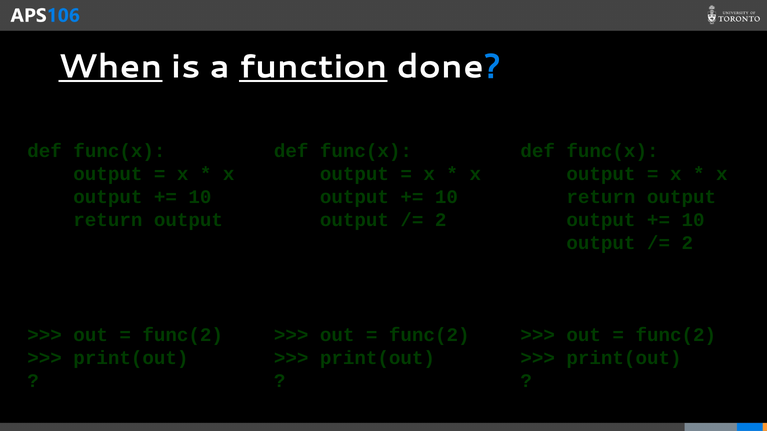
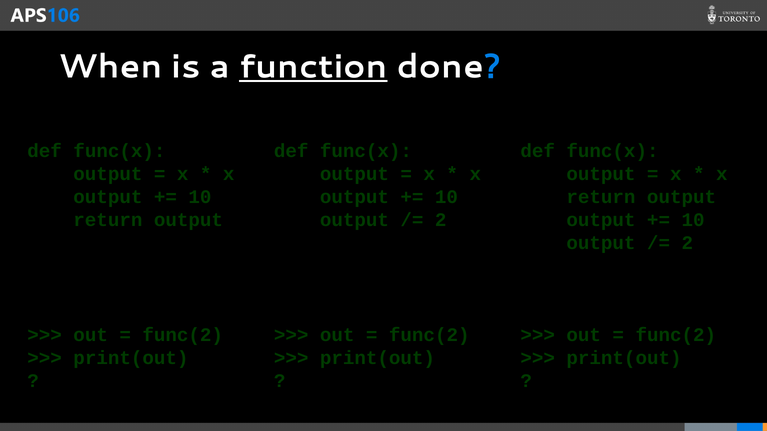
When underline: present -> none
